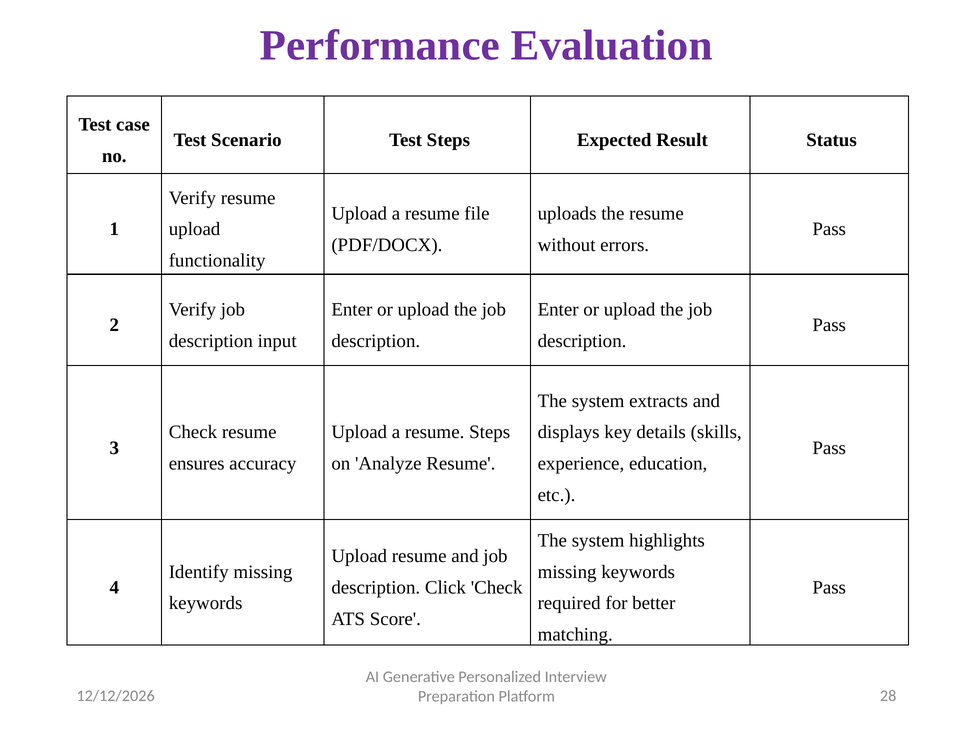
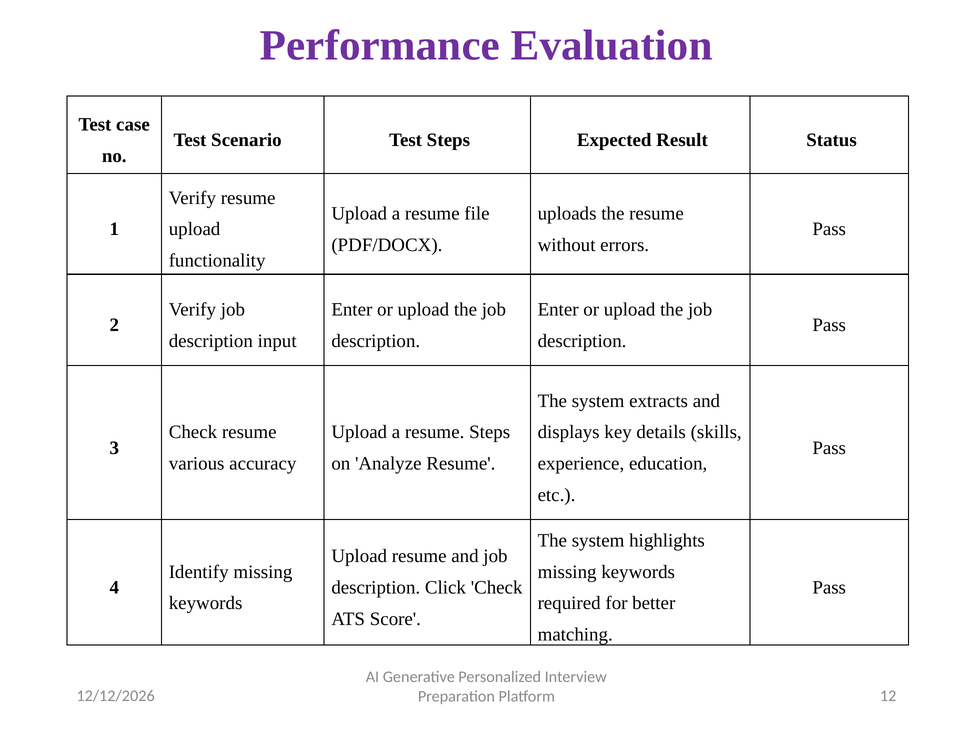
ensures: ensures -> various
28: 28 -> 12
